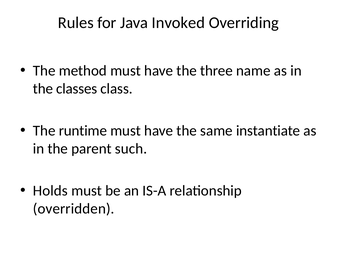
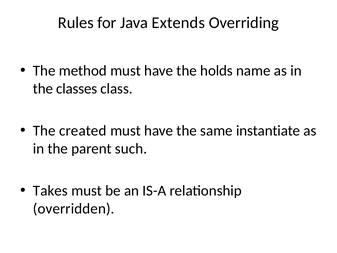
Invoked: Invoked -> Extends
three: three -> holds
runtime: runtime -> created
Holds: Holds -> Takes
